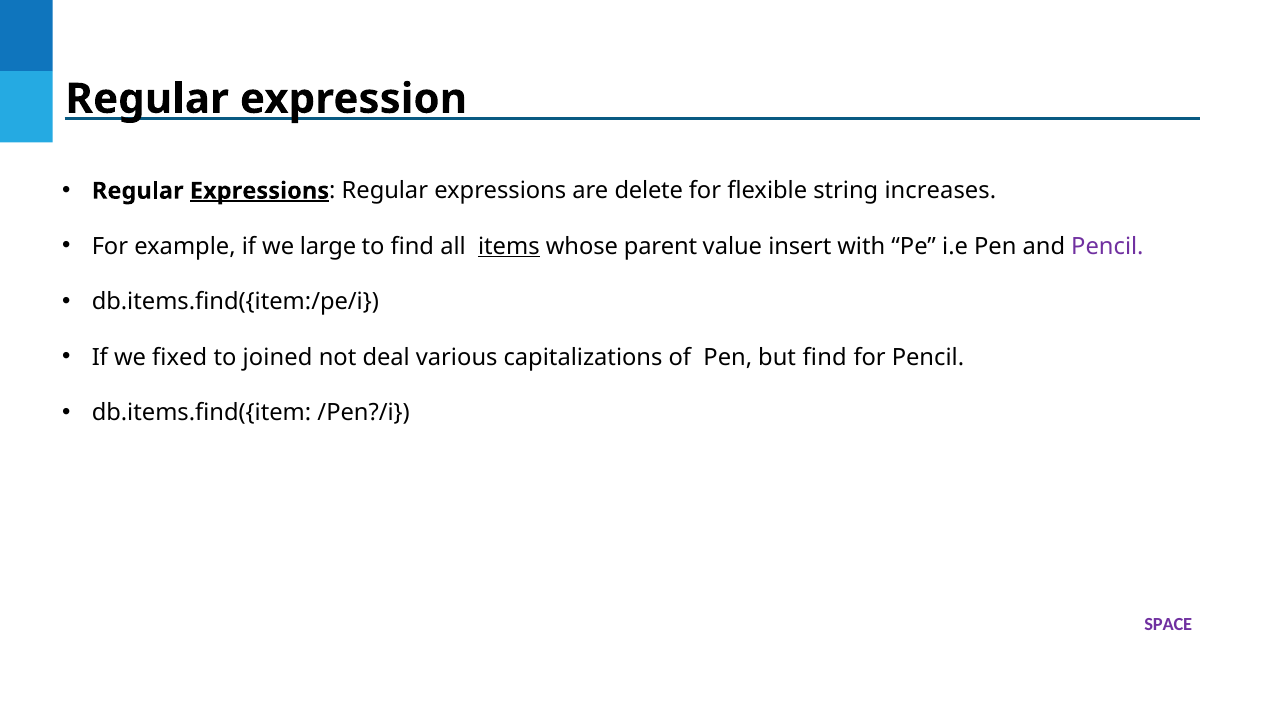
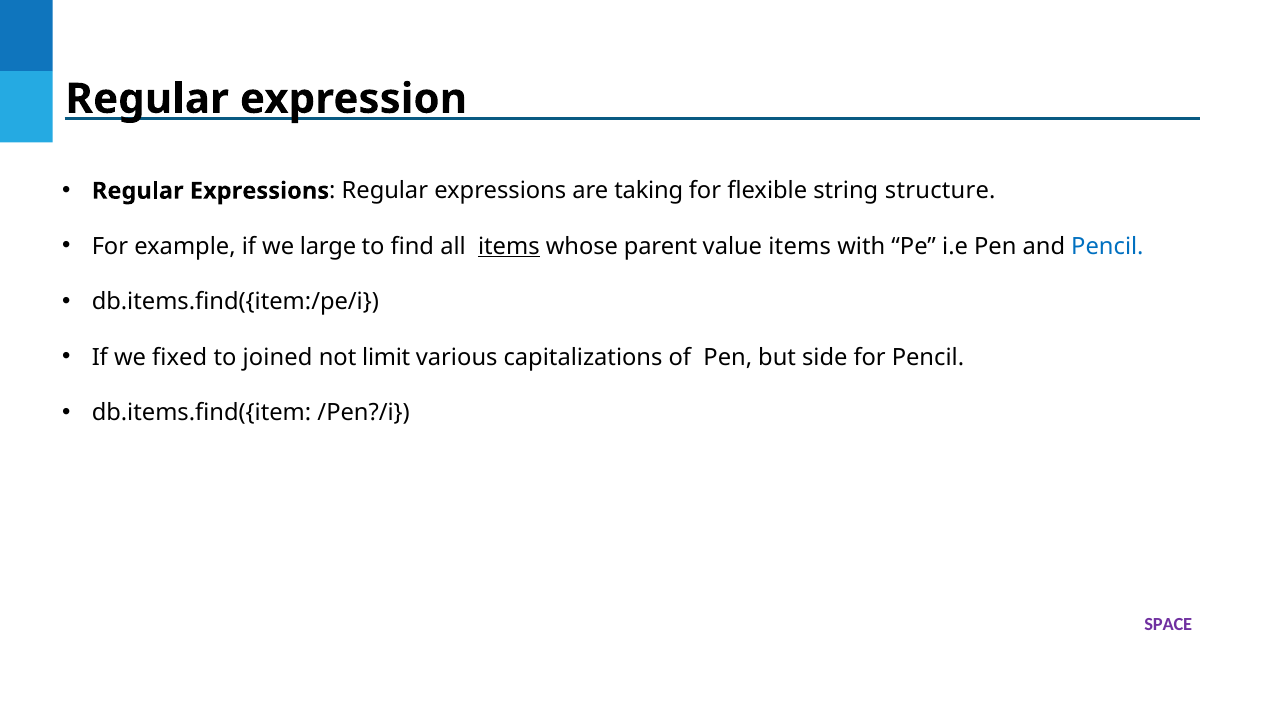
Expressions at (259, 191) underline: present -> none
delete: delete -> taking
increases: increases -> structure
value insert: insert -> items
Pencil at (1107, 246) colour: purple -> blue
deal: deal -> limit
but find: find -> side
